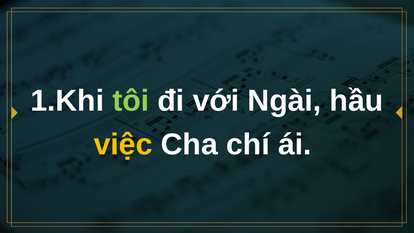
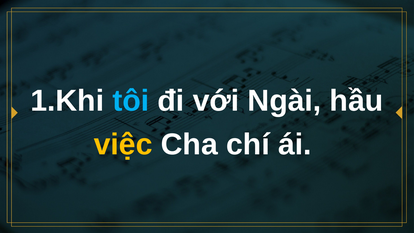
tôi colour: light green -> light blue
